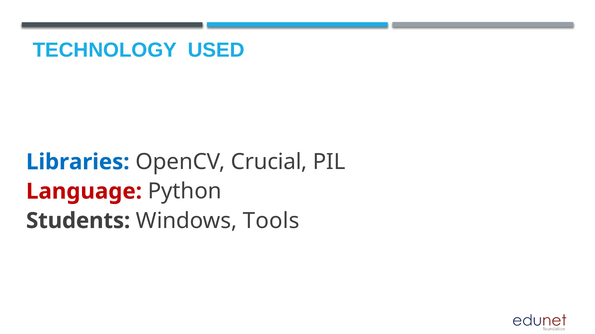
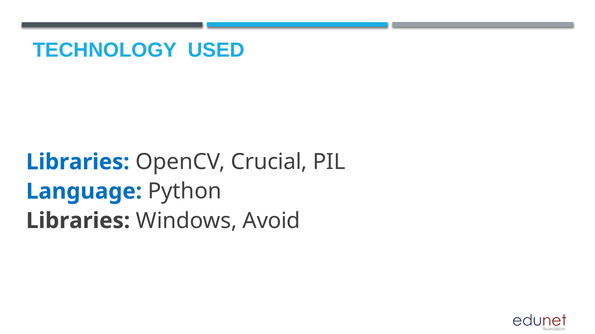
Language colour: red -> blue
Students at (78, 221): Students -> Libraries
Tools: Tools -> Avoid
